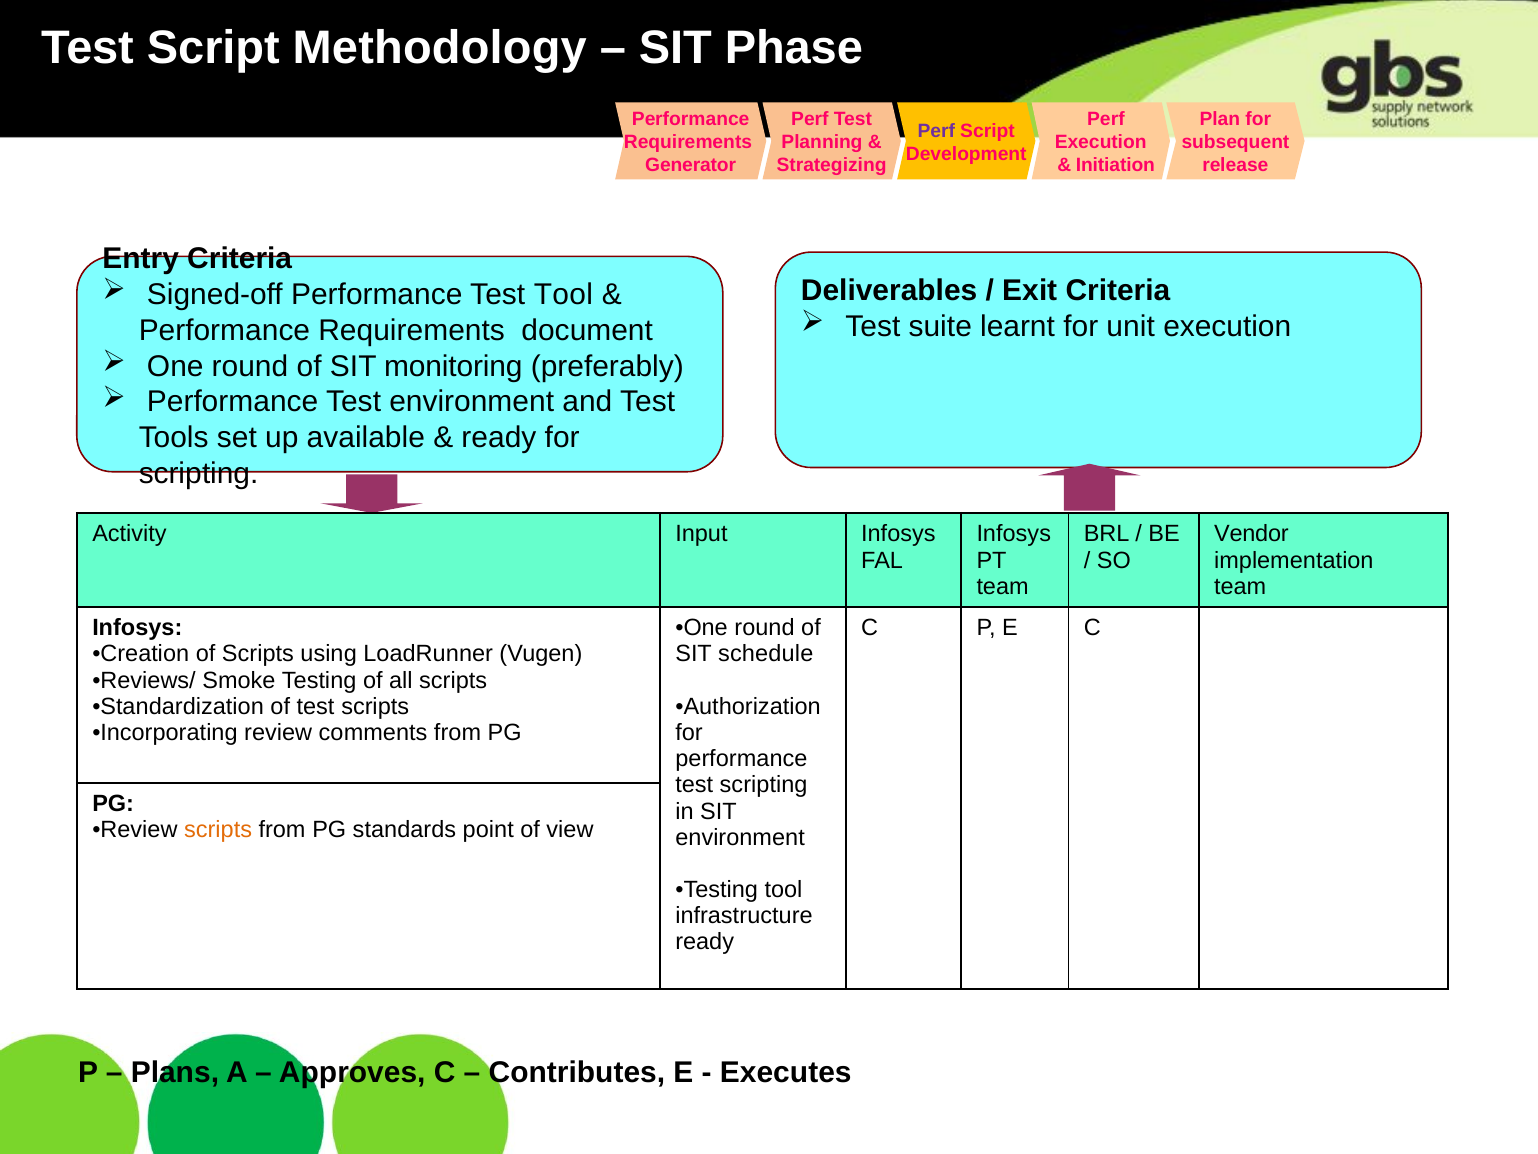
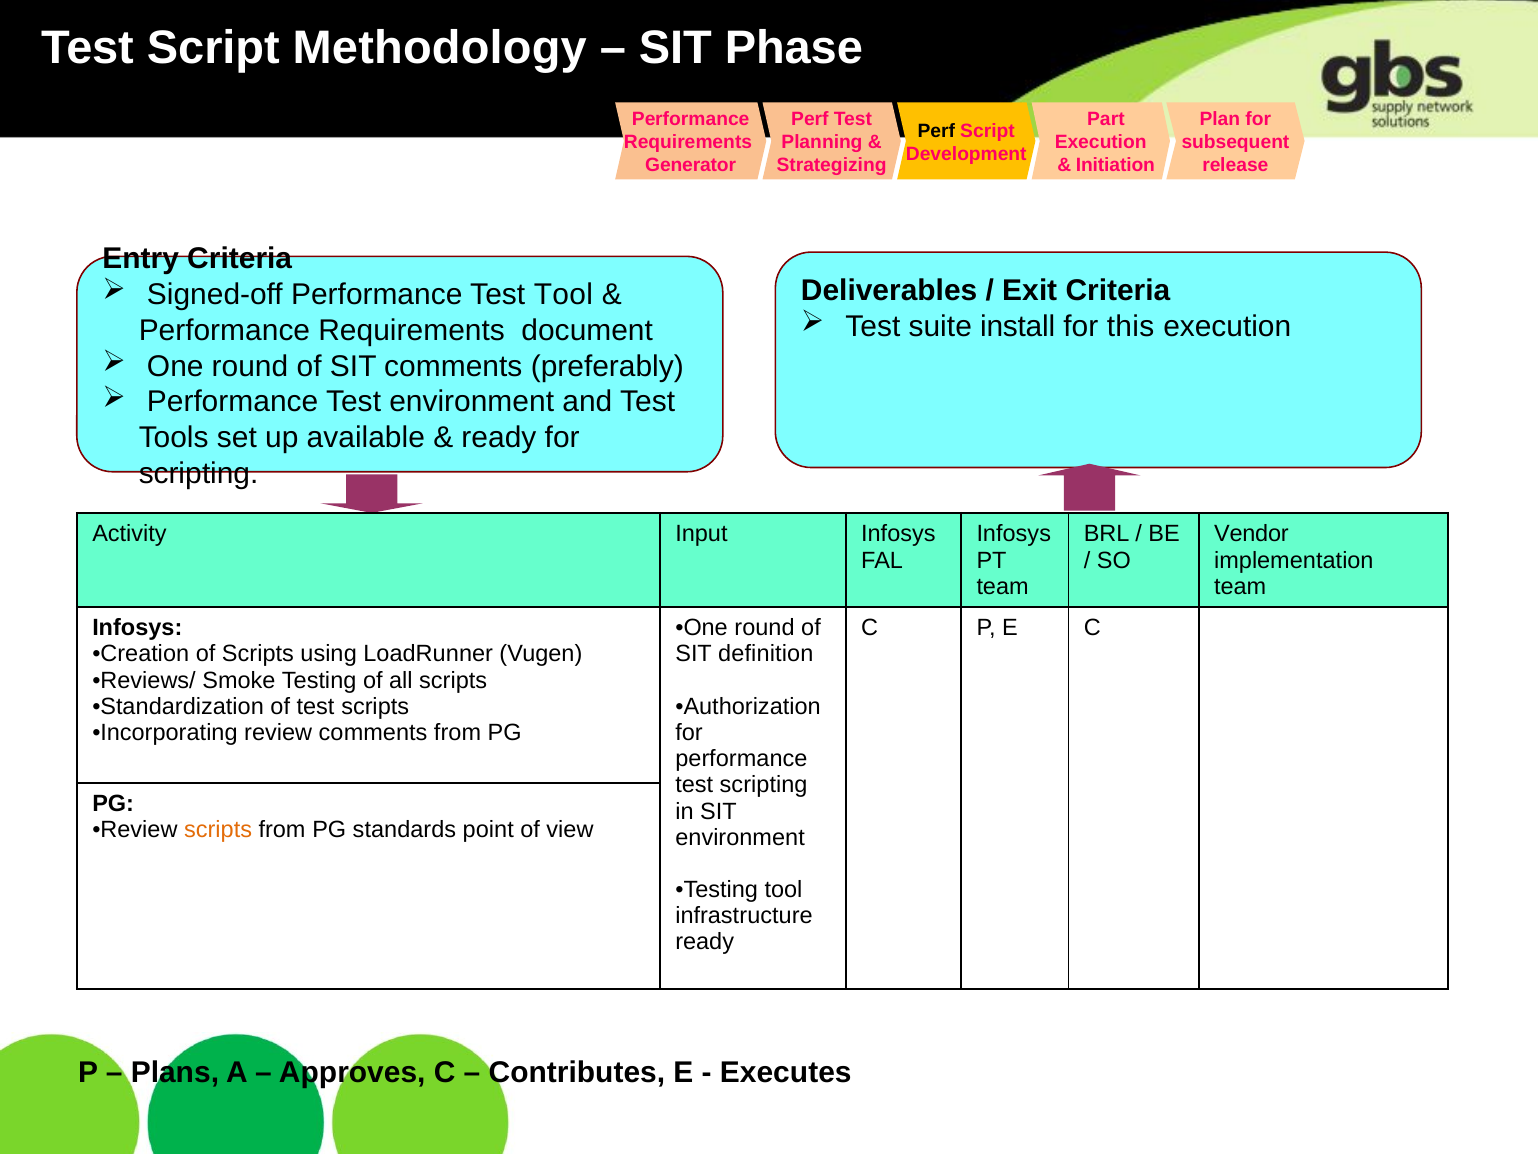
Perf at (1106, 119): Perf -> Part
Perf at (936, 131) colour: purple -> black
learnt: learnt -> install
unit: unit -> this
SIT monitoring: monitoring -> comments
schedule: schedule -> definition
